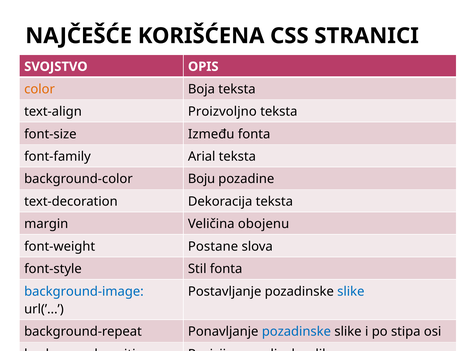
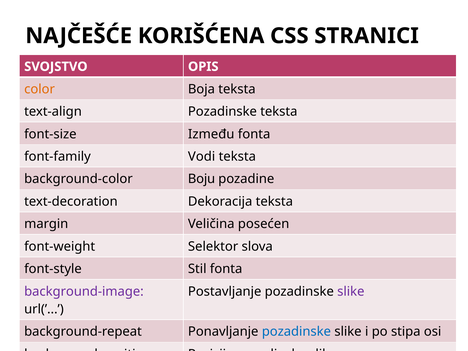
text-align Proizvoljno: Proizvoljno -> Pozadinske
Arial: Arial -> Vodi
obojenu: obojenu -> posećen
Postane: Postane -> Selektor
background-image colour: blue -> purple
slike at (351, 291) colour: blue -> purple
